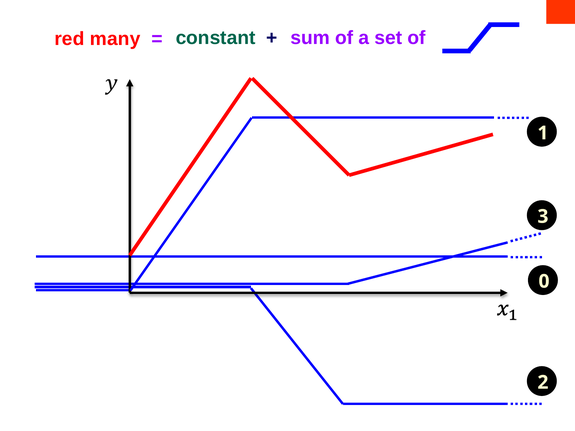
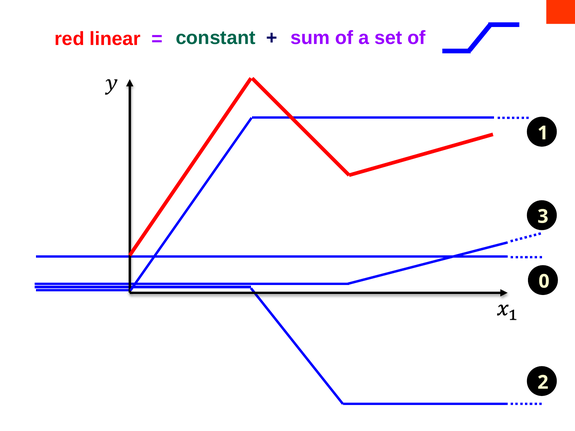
many: many -> linear
